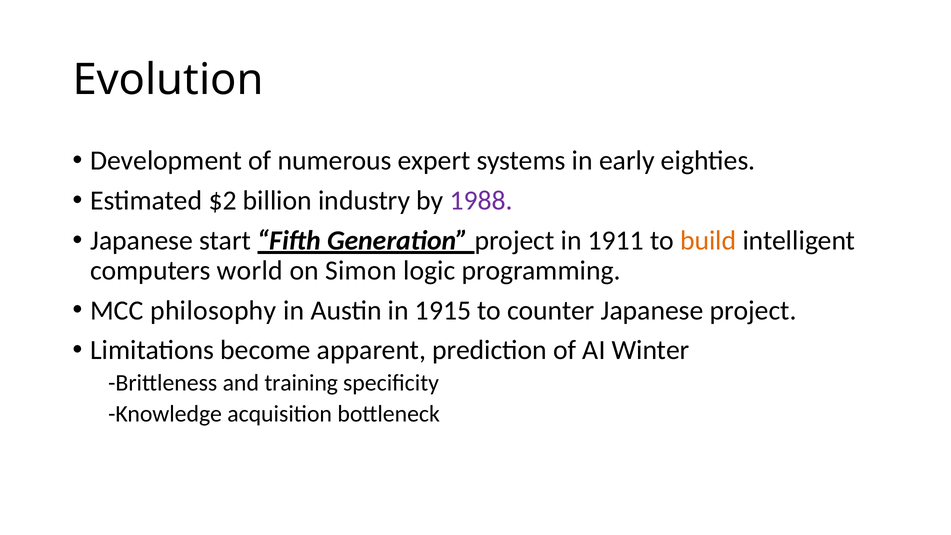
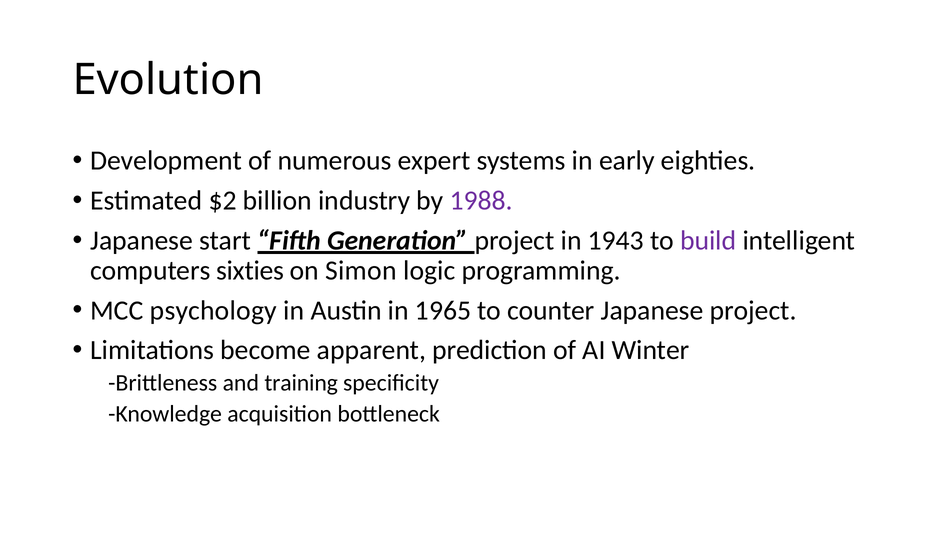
1911: 1911 -> 1943
build colour: orange -> purple
world: world -> sixties
philosophy: philosophy -> psychology
1915: 1915 -> 1965
